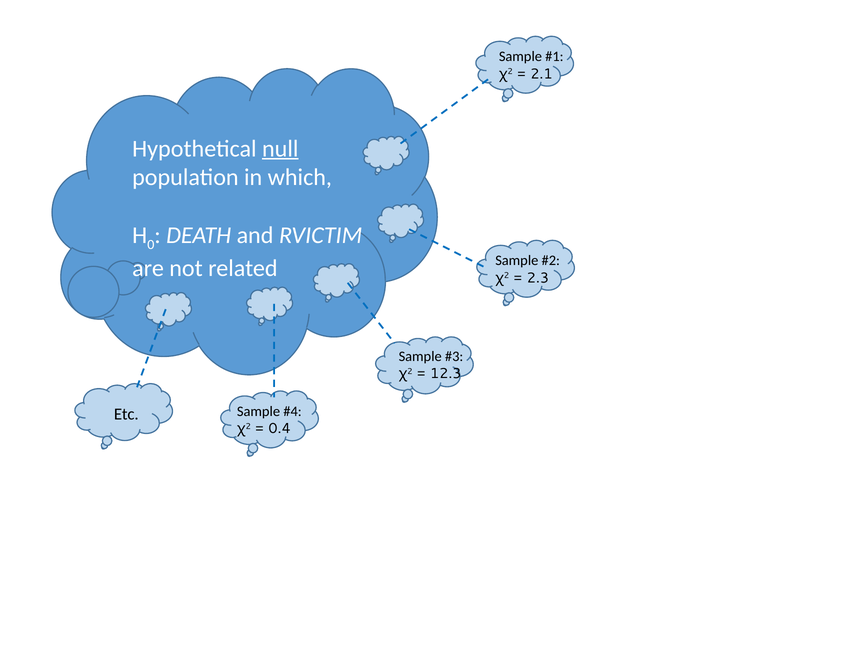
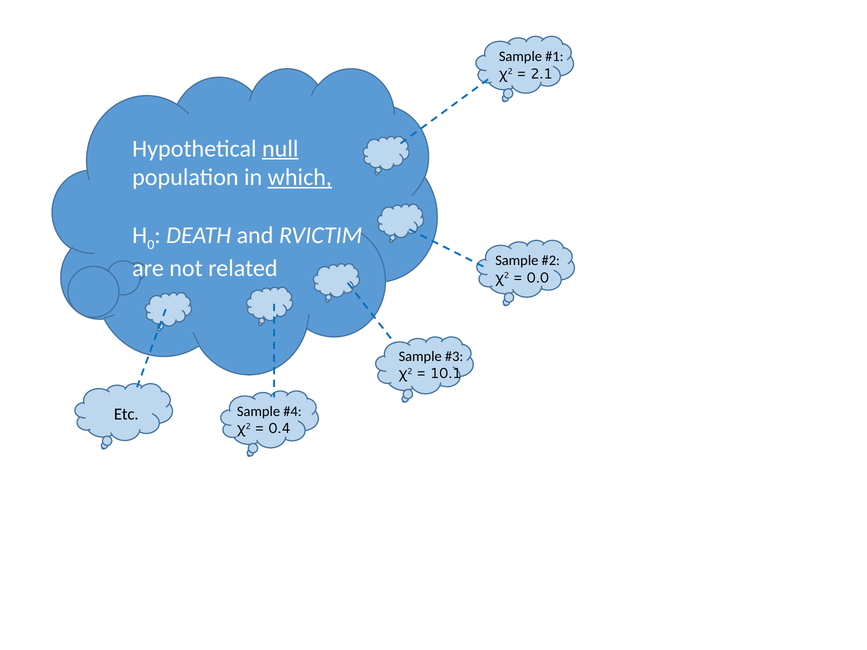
which underline: none -> present
2.3: 2.3 -> 0.0
12.3: 12.3 -> 10.1
